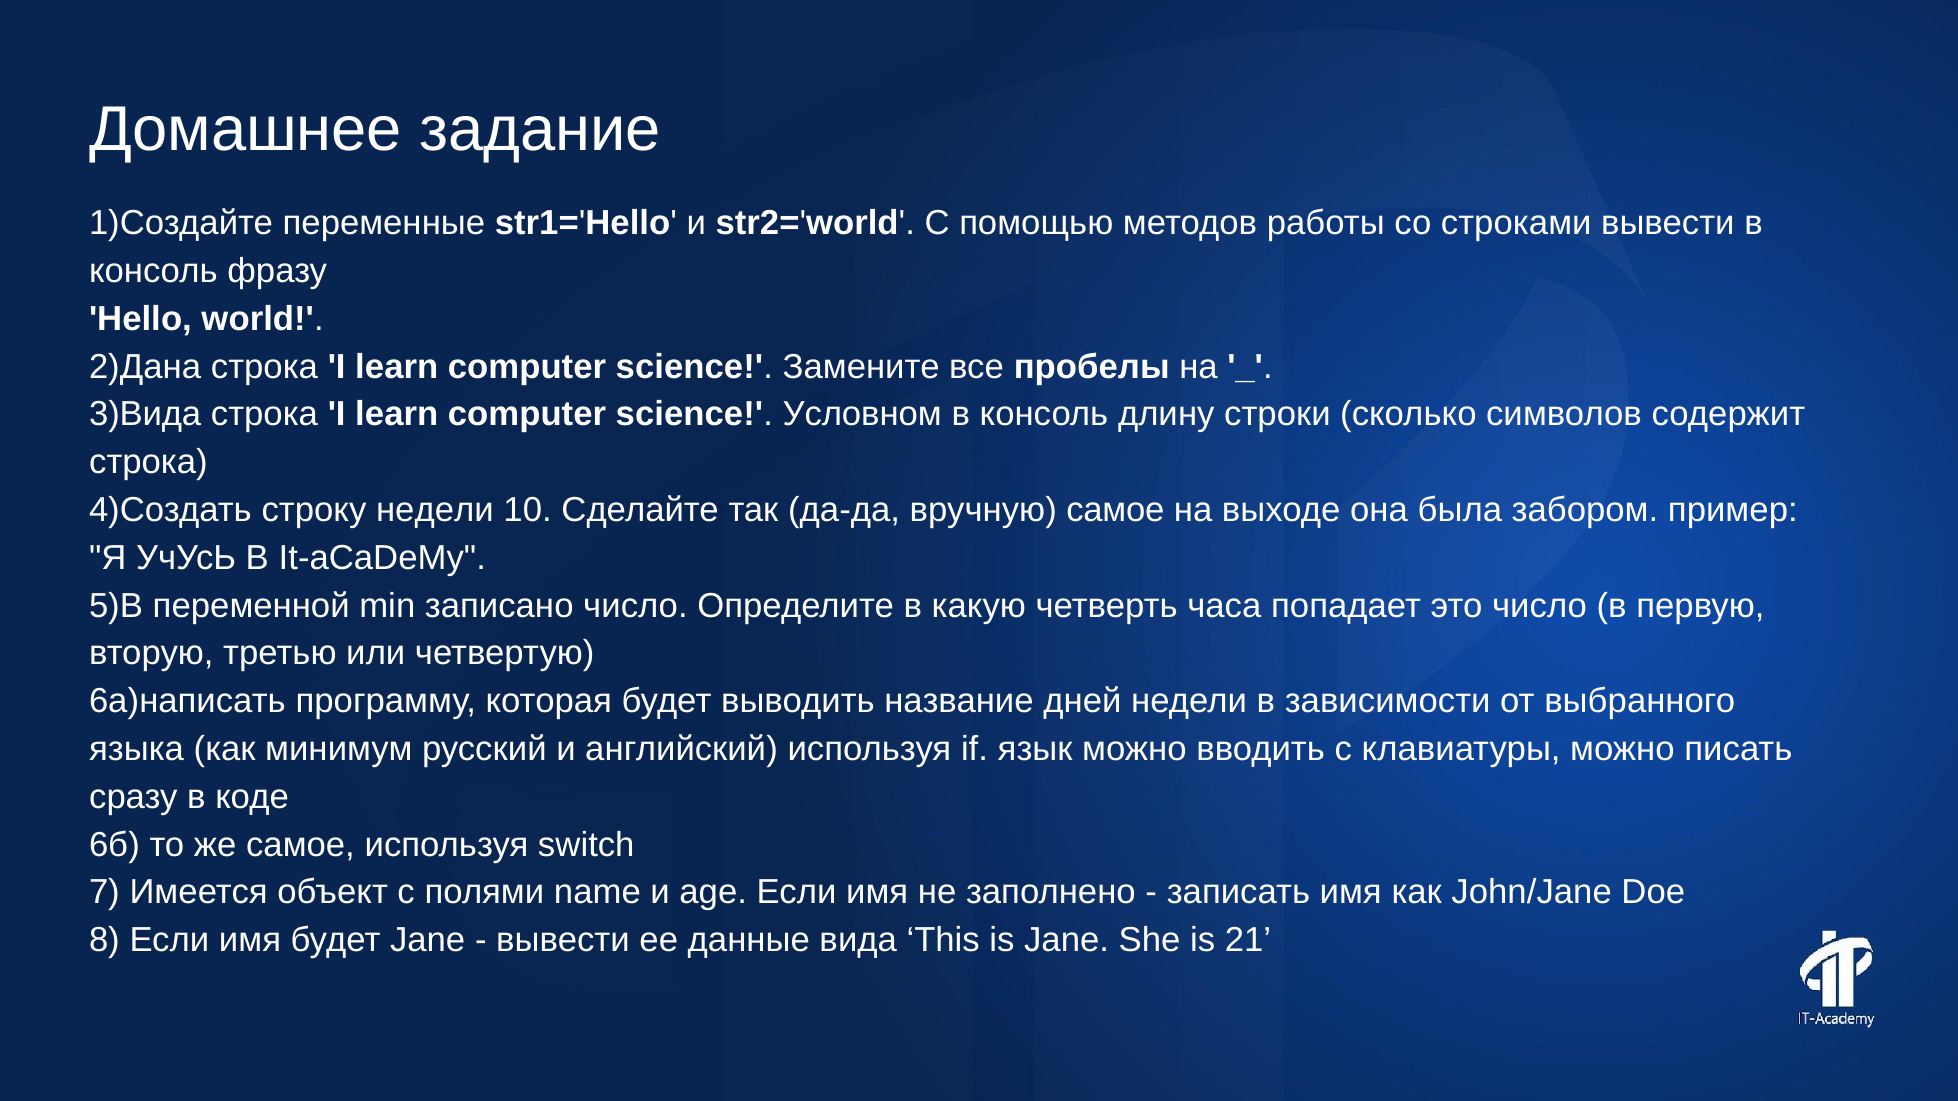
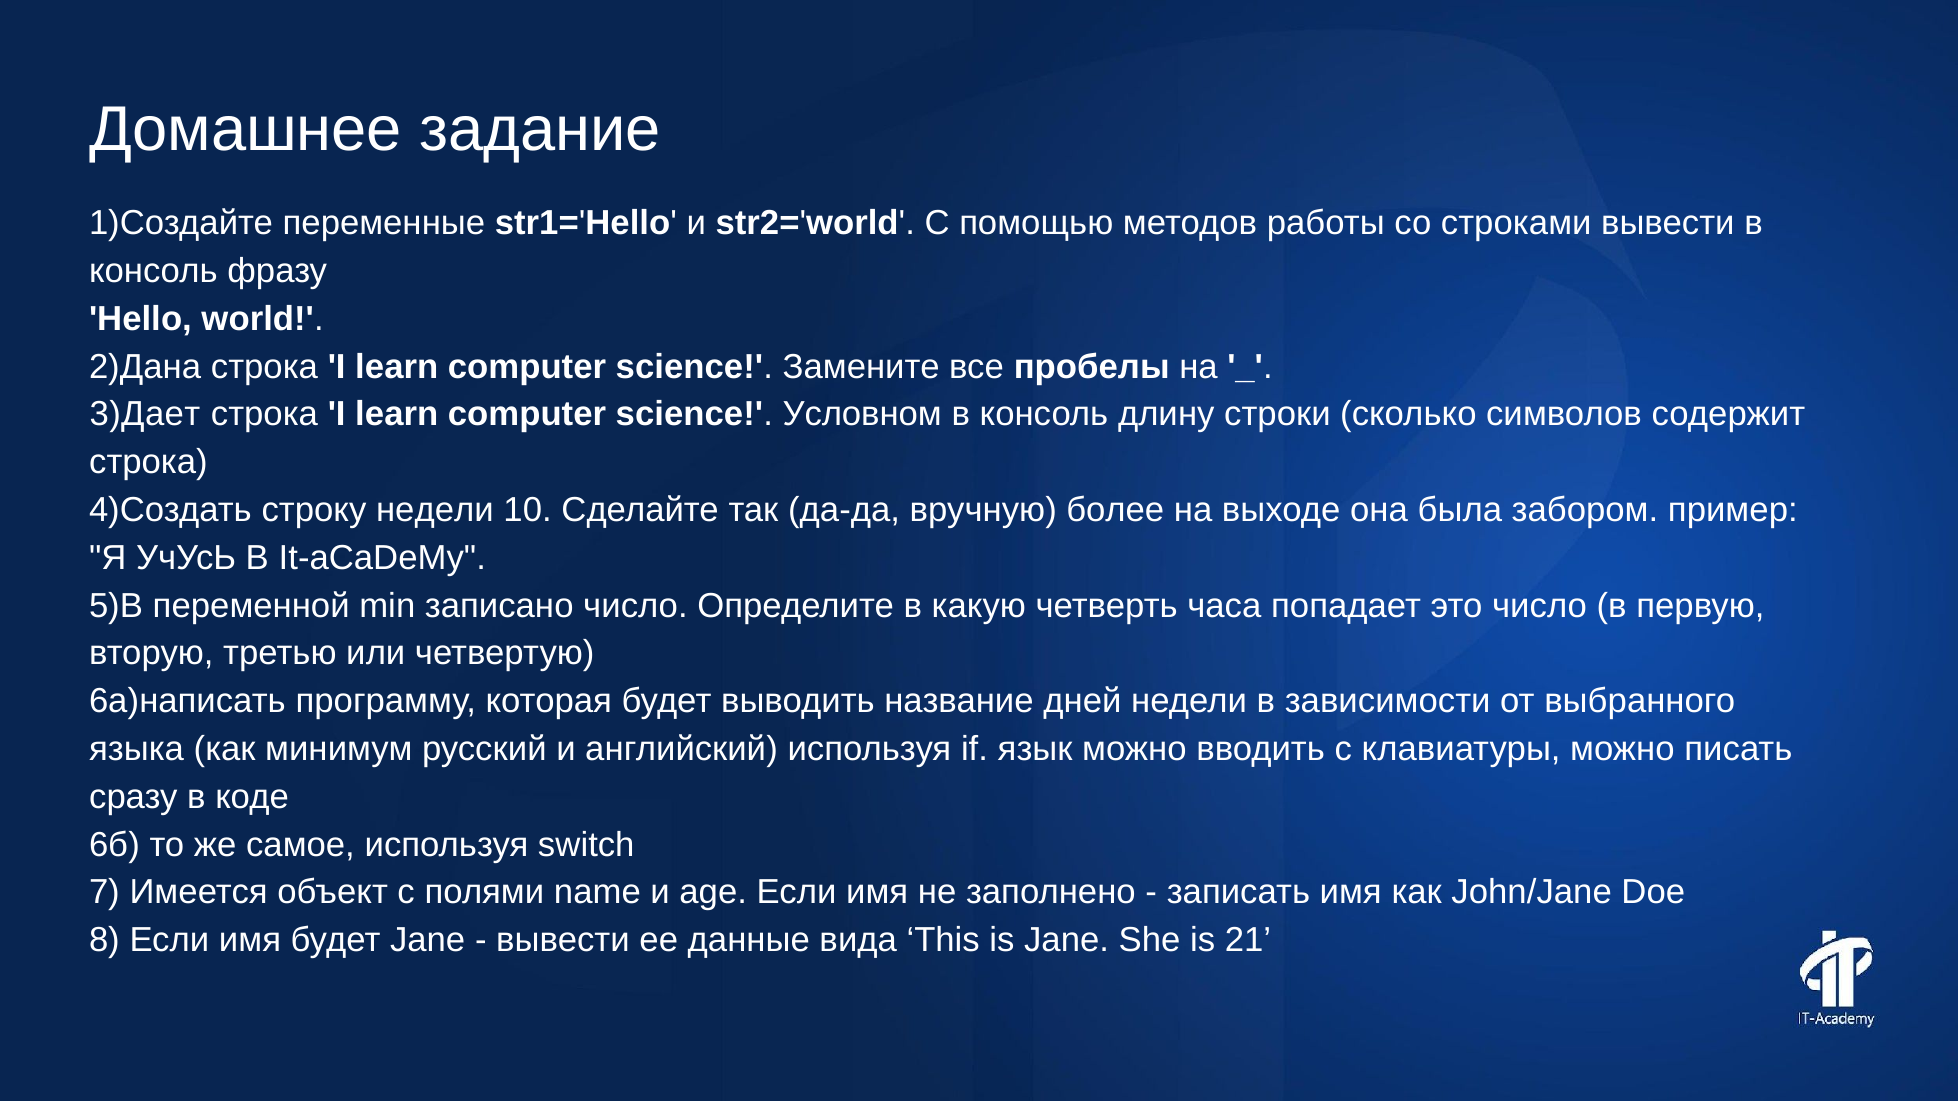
3)Вида: 3)Вида -> 3)Дает
вручную самое: самое -> более
